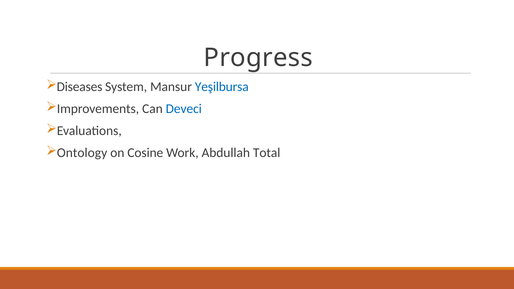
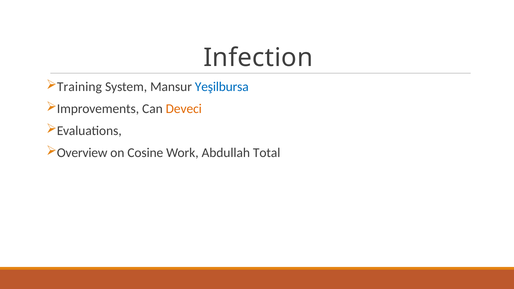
Progress: Progress -> Infection
Diseases: Diseases -> Training
Deveci colour: blue -> orange
Ontology: Ontology -> Overview
